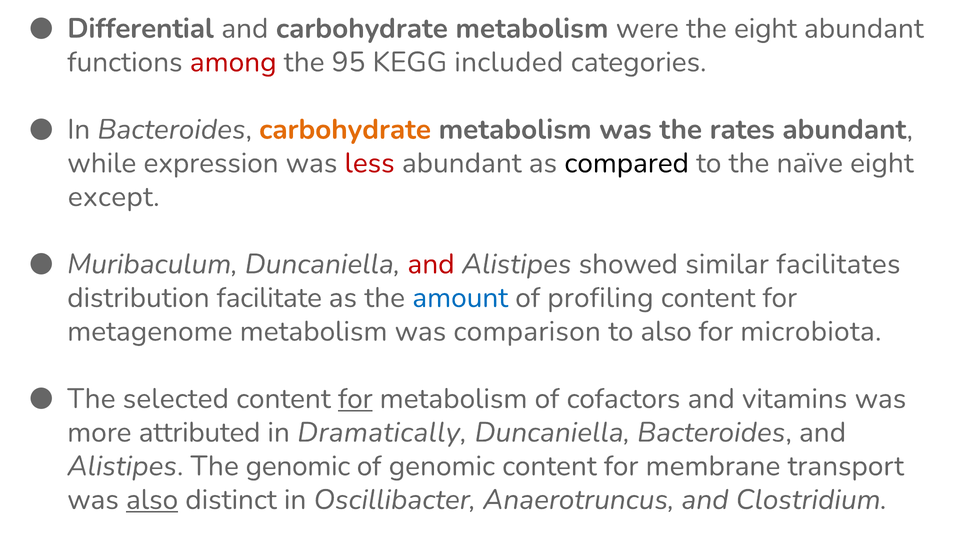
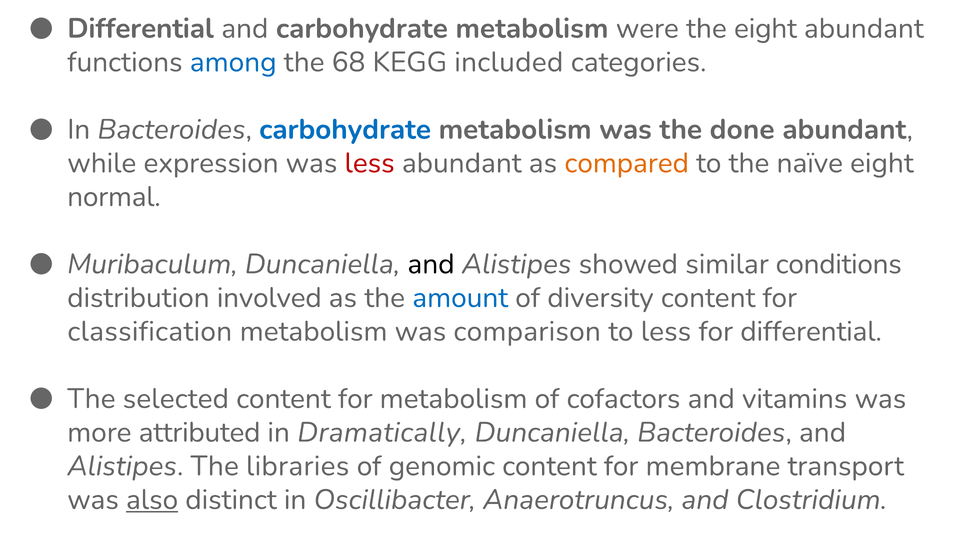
among colour: red -> blue
95: 95 -> 68
carbohydrate at (345, 129) colour: orange -> blue
rates: rates -> done
compared colour: black -> orange
except: except -> normal
and at (431, 264) colour: red -> black
facilitates: facilitates -> conditions
facilitate: facilitate -> involved
profiling: profiling -> diversity
metagenome: metagenome -> classification
to also: also -> less
for microbiota: microbiota -> differential
for at (355, 398) underline: present -> none
The genomic: genomic -> libraries
